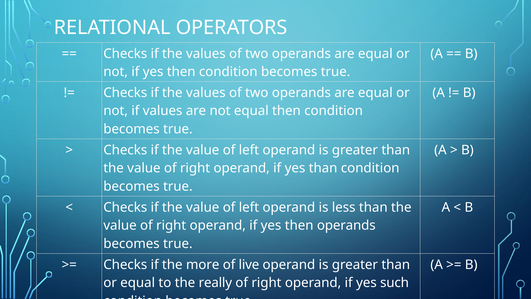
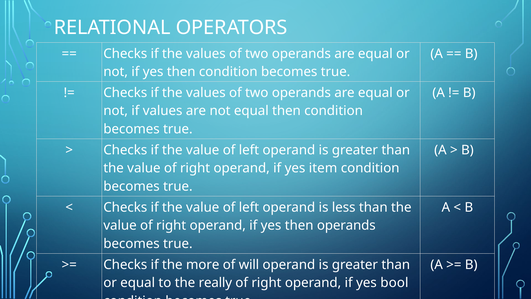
yes than: than -> item
live: live -> will
such: such -> bool
